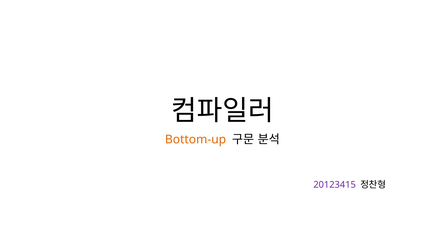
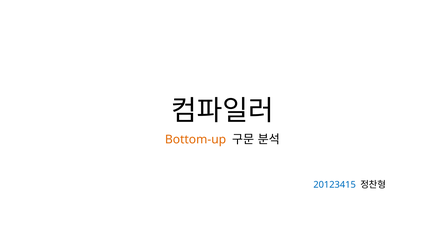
20123415 colour: purple -> blue
